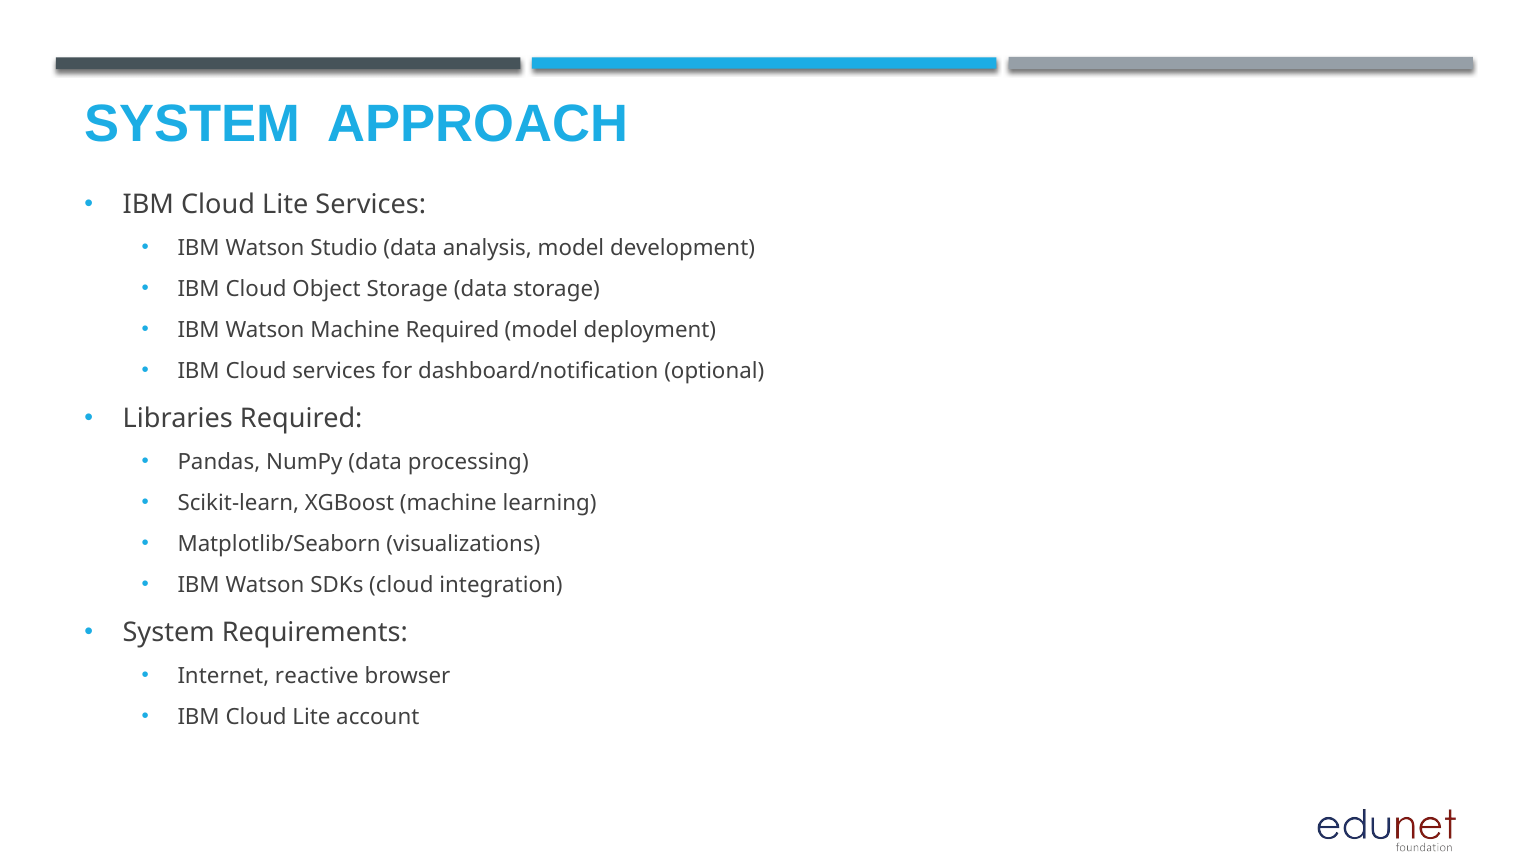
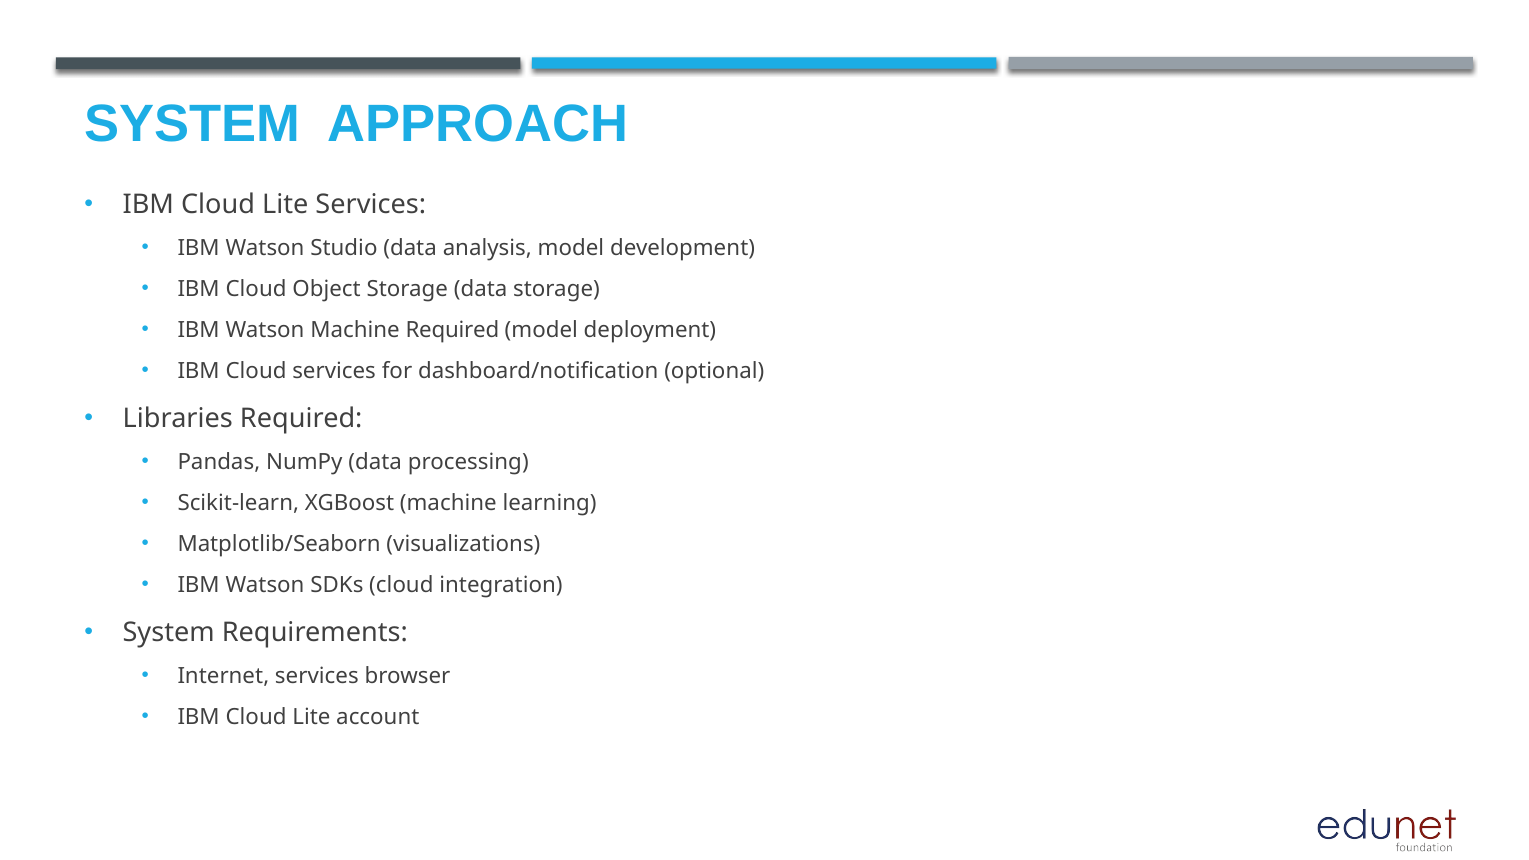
Internet reactive: reactive -> services
